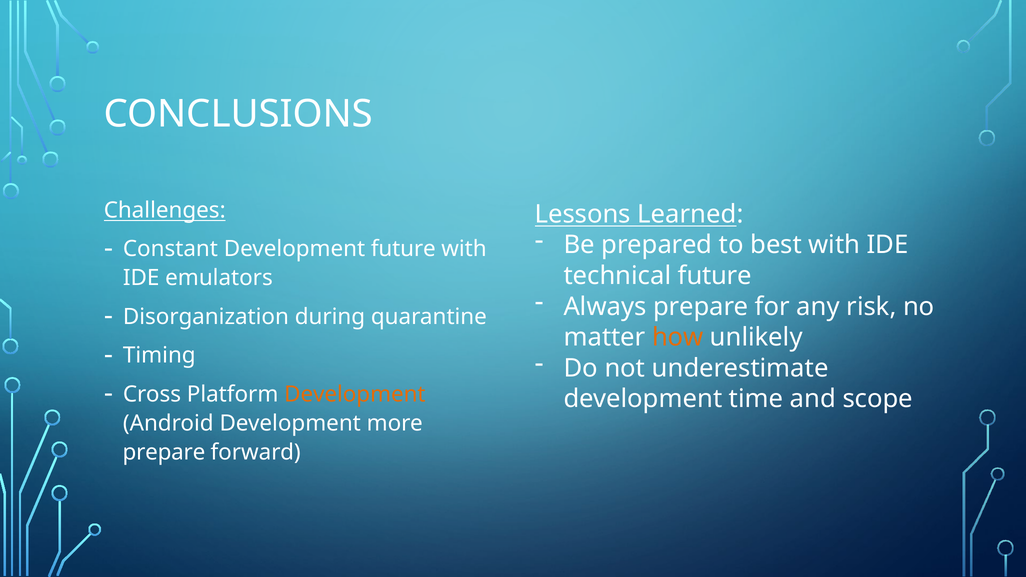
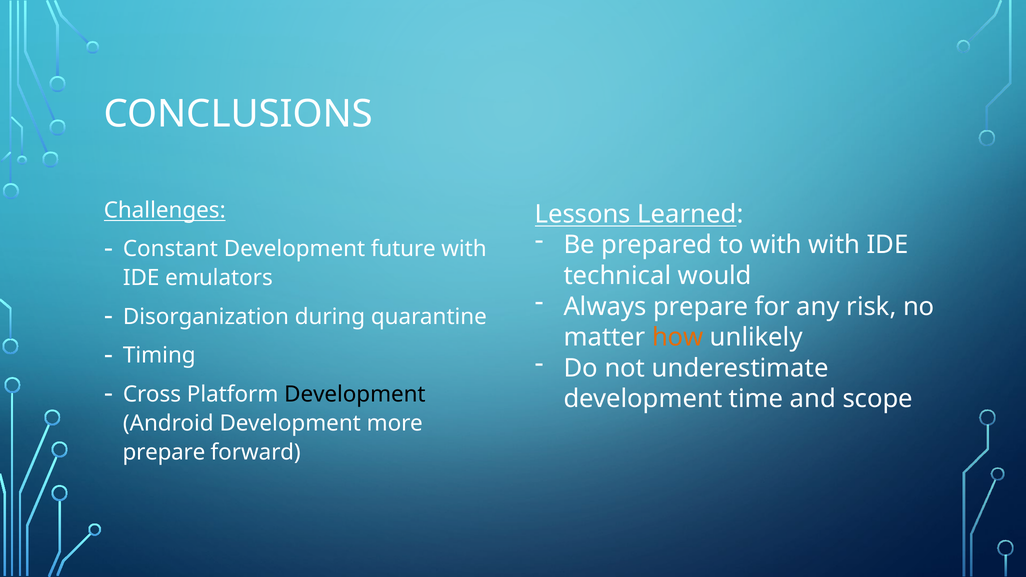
to best: best -> with
technical future: future -> would
Development at (355, 394) colour: orange -> black
